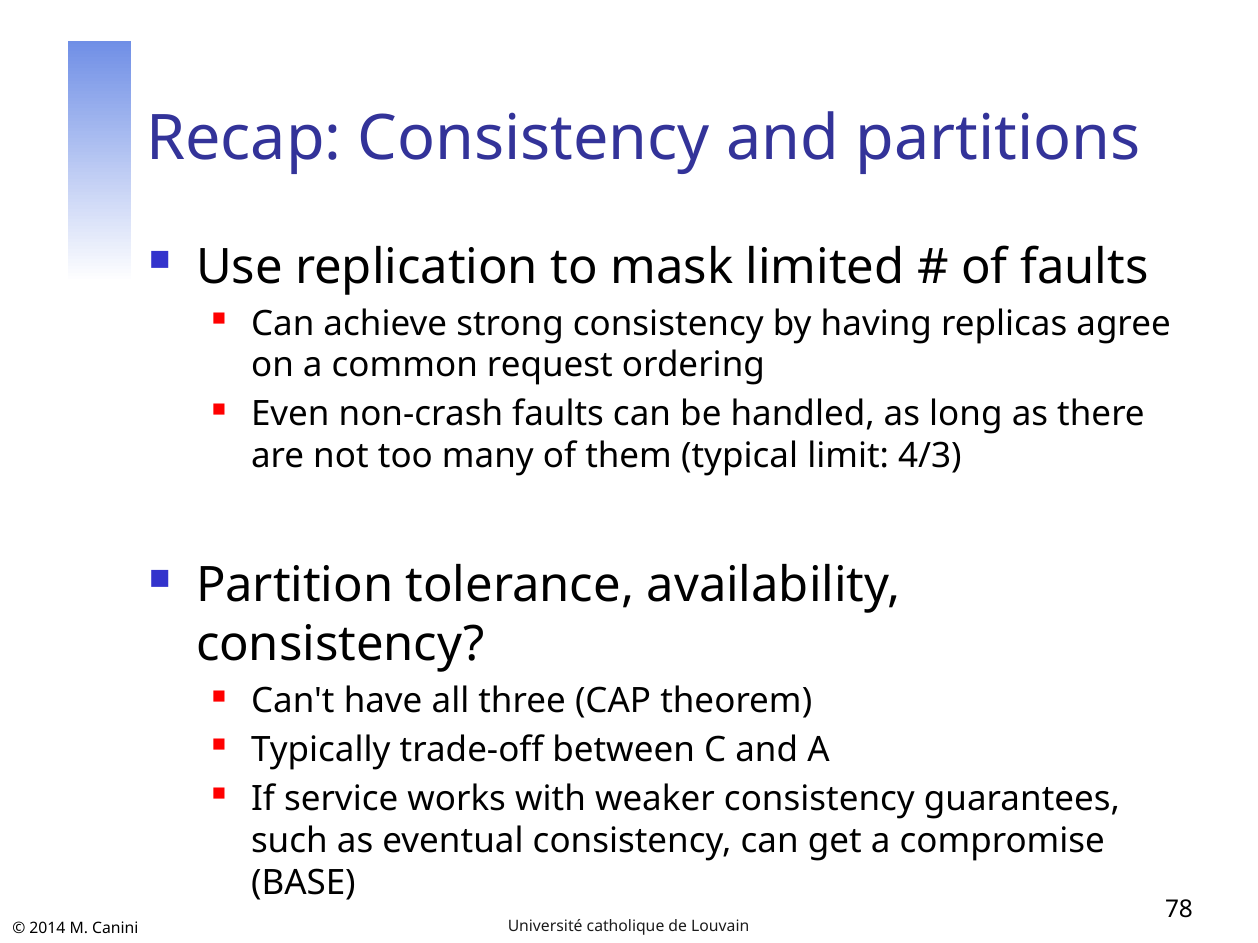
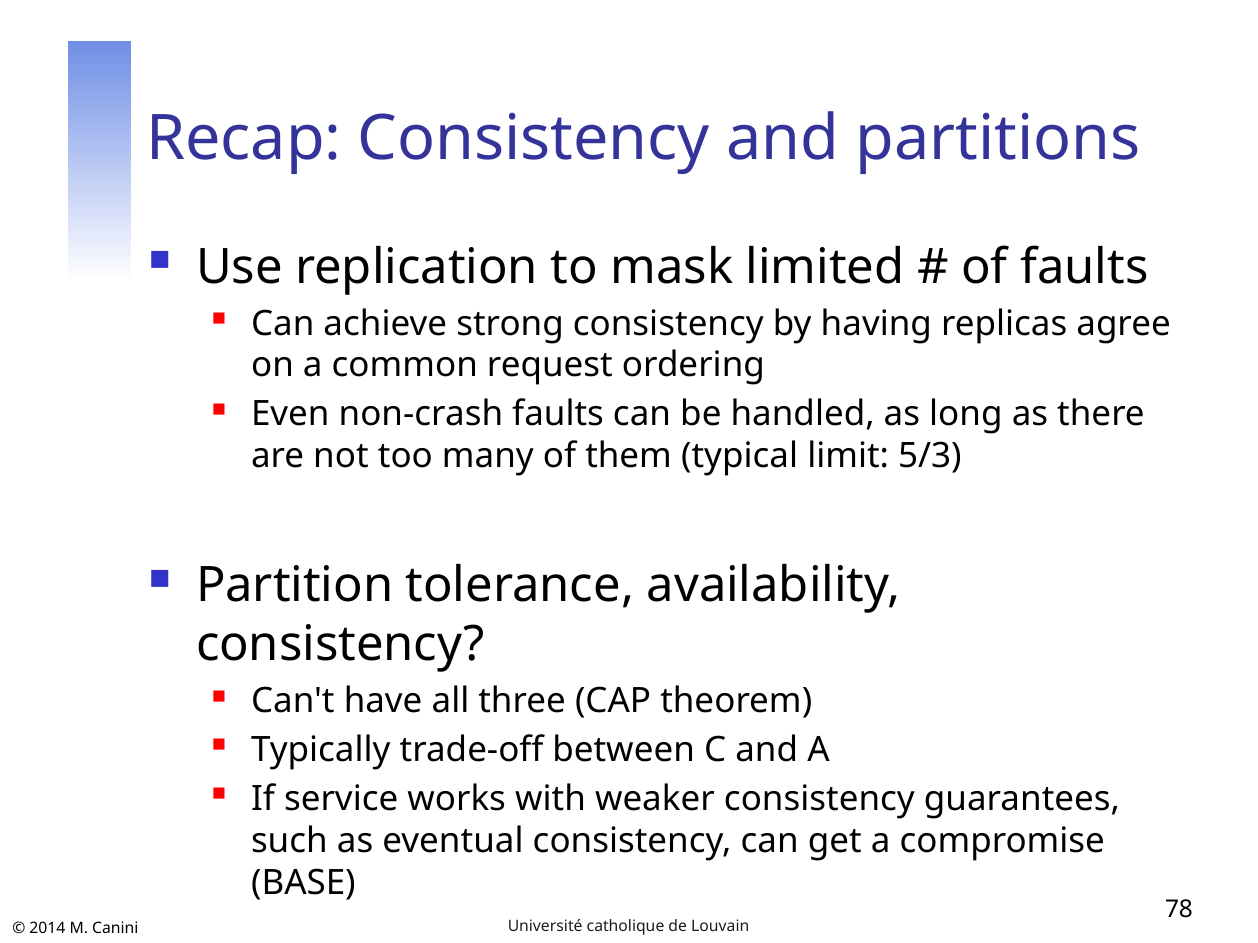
4/3: 4/3 -> 5/3
